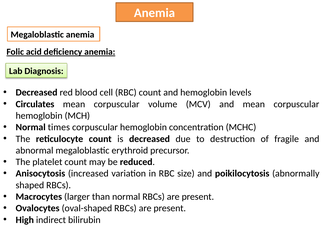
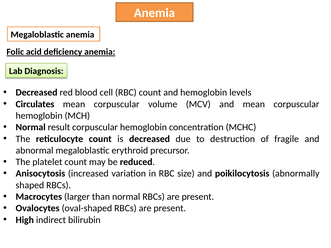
times: times -> result
